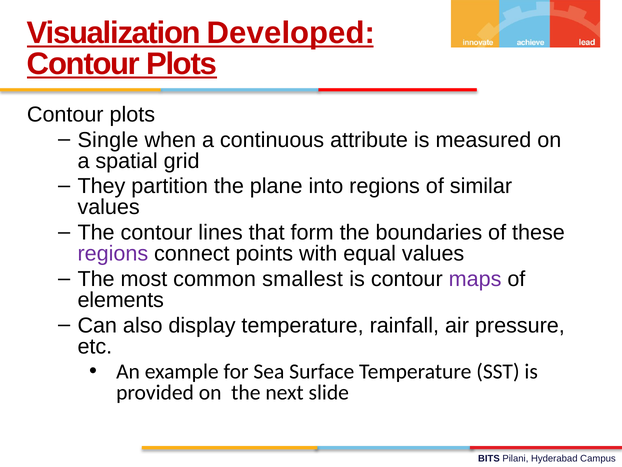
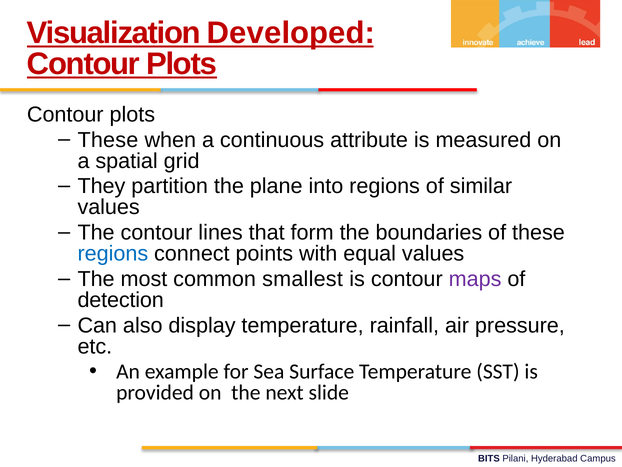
Single at (108, 140): Single -> These
regions at (113, 253) colour: purple -> blue
elements: elements -> detection
